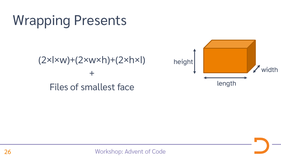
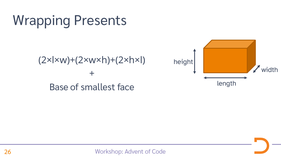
Files: Files -> Base
